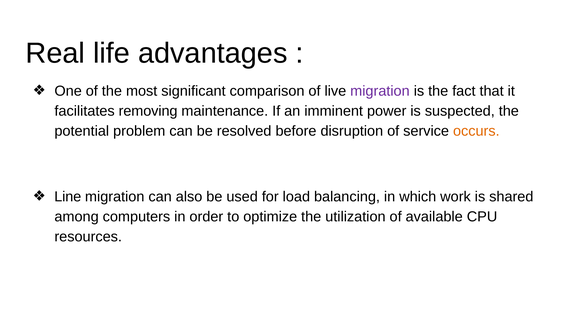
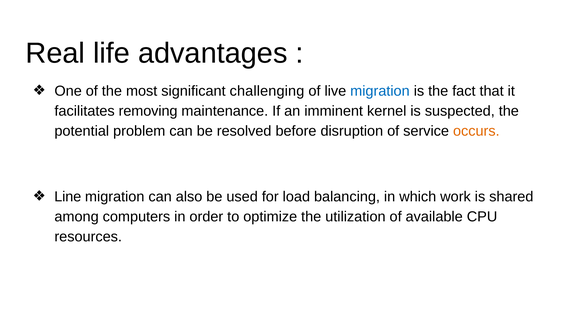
comparison: comparison -> challenging
migration at (380, 91) colour: purple -> blue
power: power -> kernel
